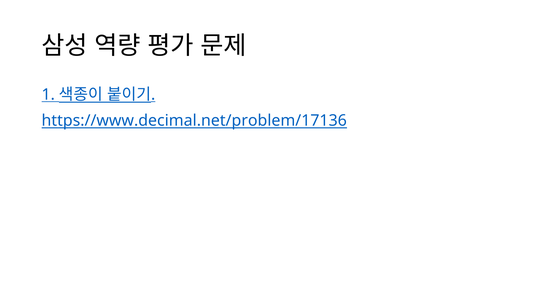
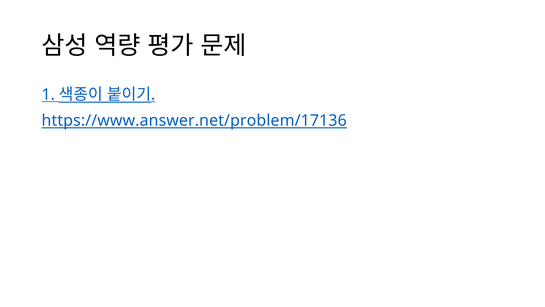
https://www.decimal.net/problem/17136: https://www.decimal.net/problem/17136 -> https://www.answer.net/problem/17136
